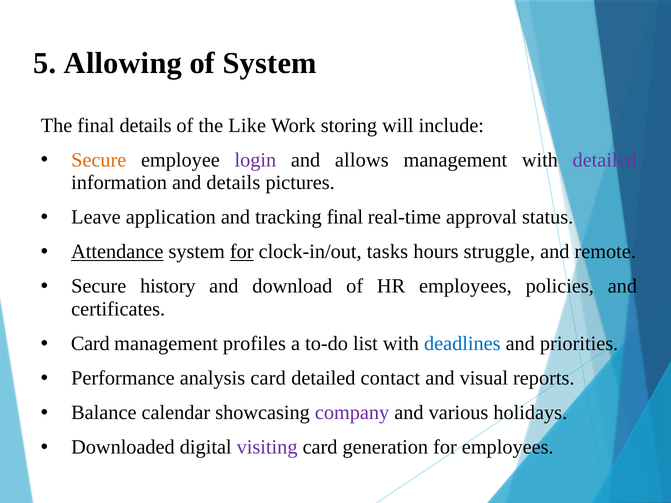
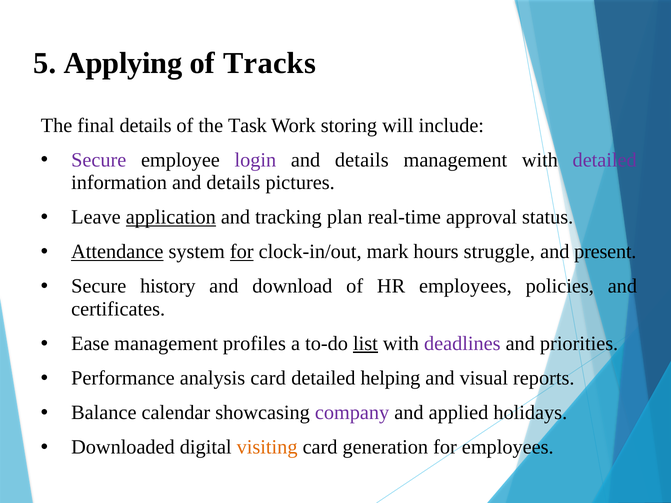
Allowing: Allowing -> Applying
of System: System -> Tracks
Like: Like -> Task
Secure at (99, 160) colour: orange -> purple
allows at (362, 160): allows -> details
application underline: none -> present
tracking final: final -> plan
tasks: tasks -> mark
remote: remote -> present
Card at (90, 344): Card -> Ease
list underline: none -> present
deadlines colour: blue -> purple
contact: contact -> helping
various: various -> applied
visiting colour: purple -> orange
